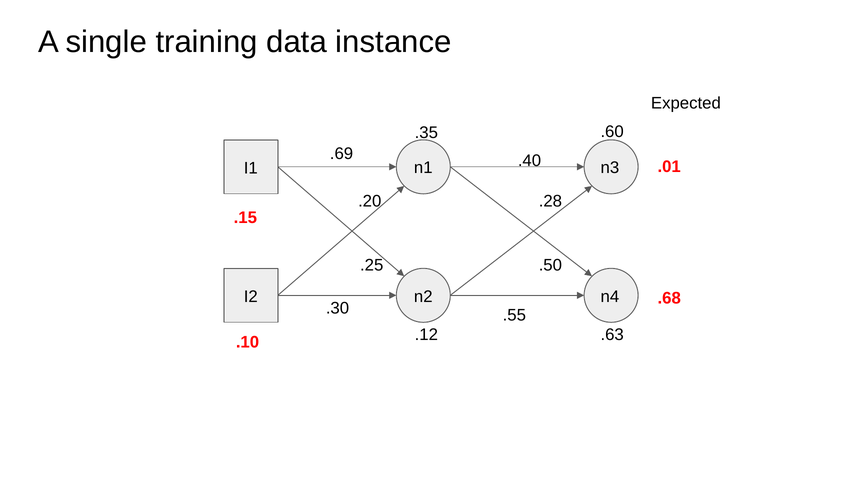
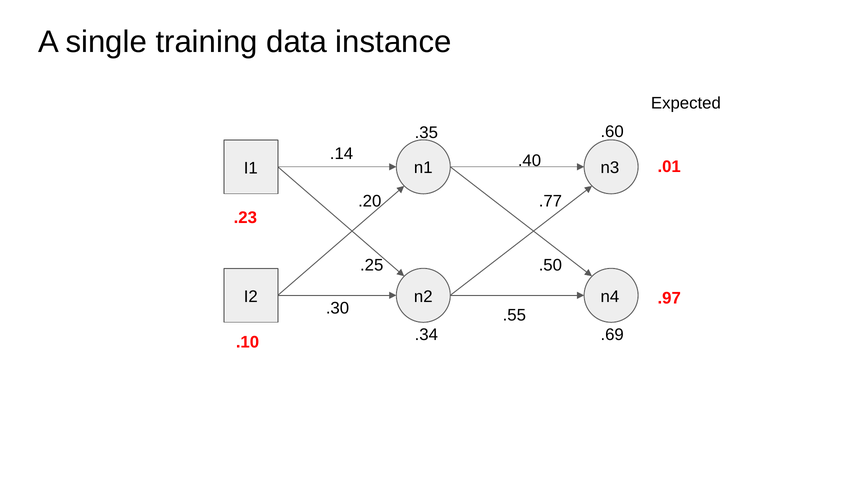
.69: .69 -> .14
.28: .28 -> .77
.15: .15 -> .23
.68: .68 -> .97
.12: .12 -> .34
.63: .63 -> .69
